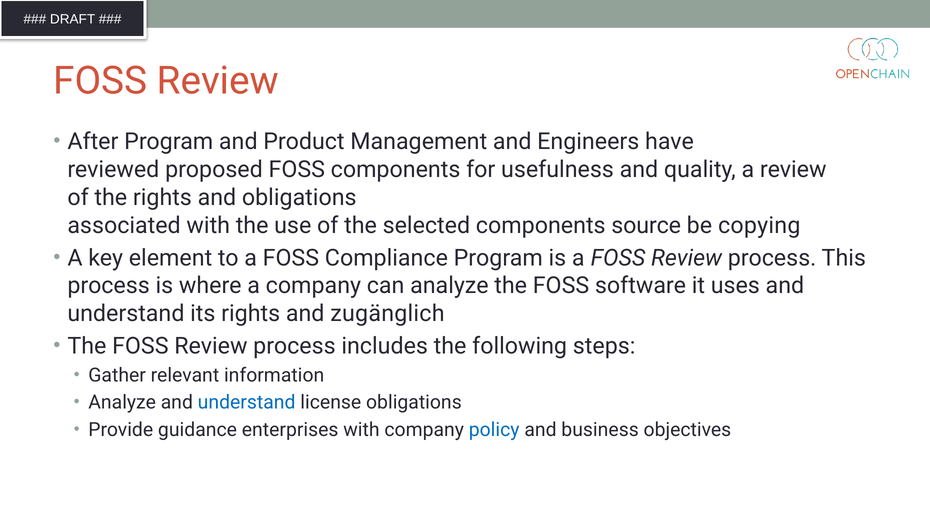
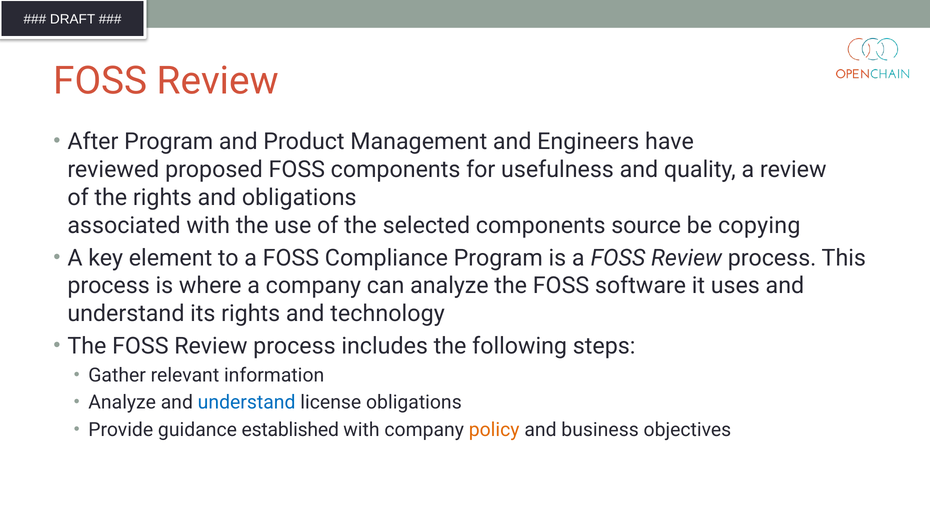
zugänglich: zugänglich -> technology
enterprises: enterprises -> established
policy colour: blue -> orange
